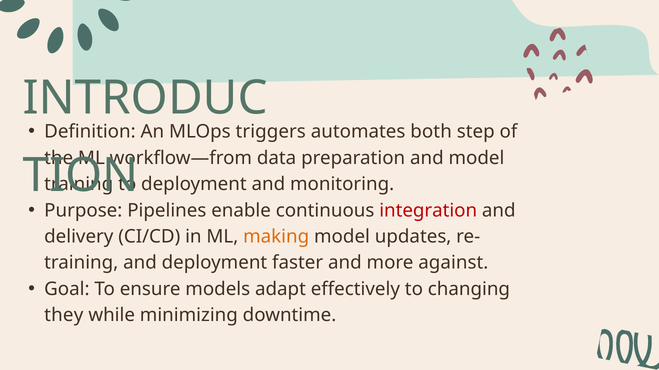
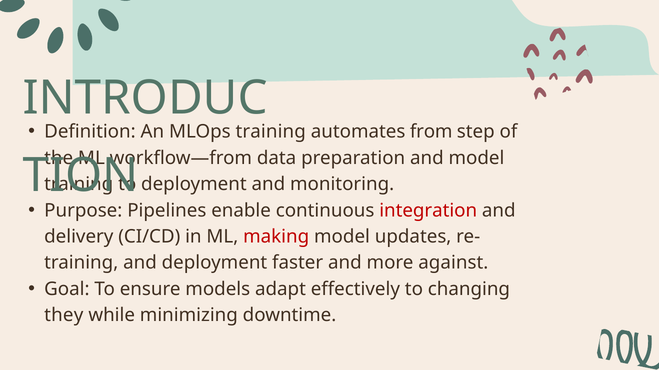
MLOps triggers: triggers -> training
both: both -> from
making colour: orange -> red
